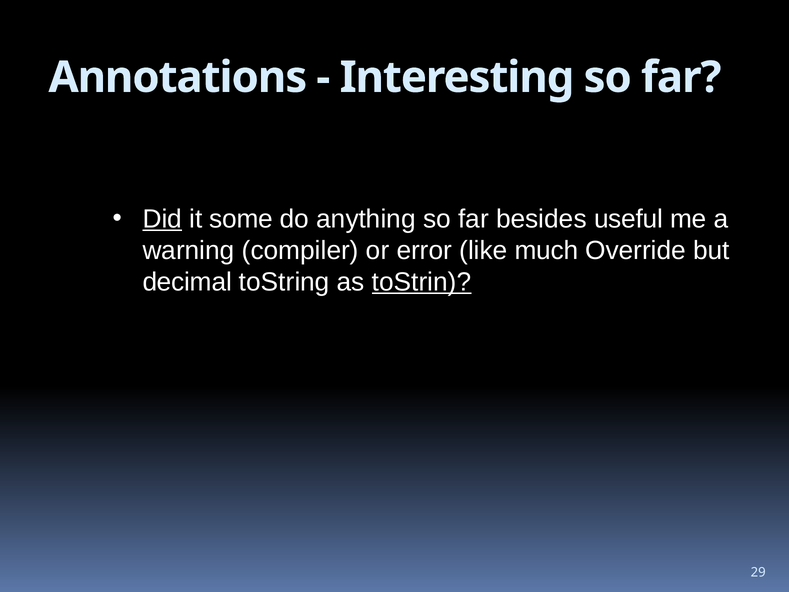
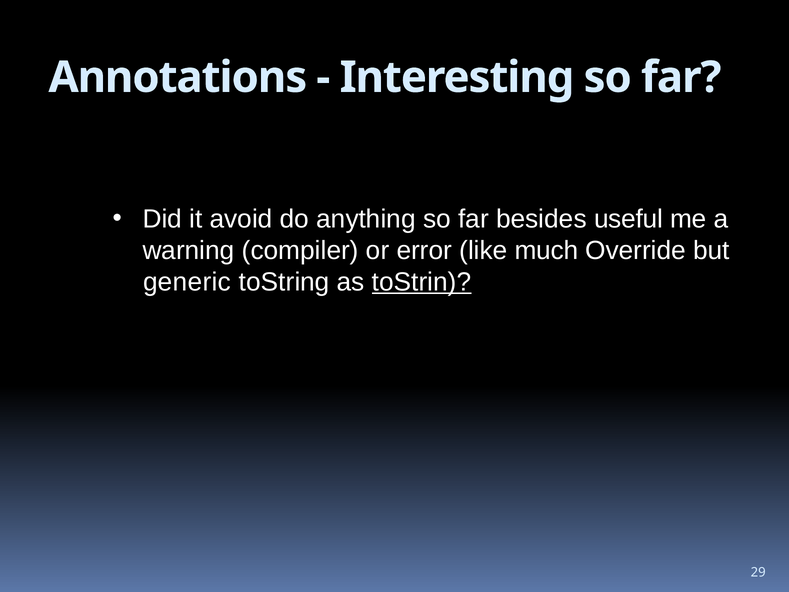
Did underline: present -> none
some: some -> avoid
decimal: decimal -> generic
